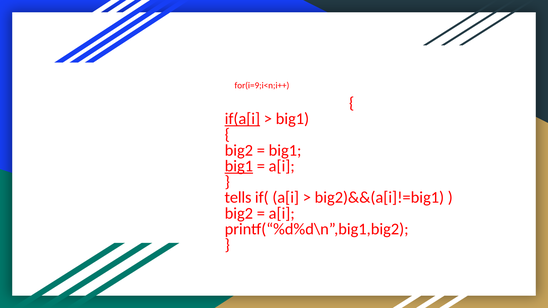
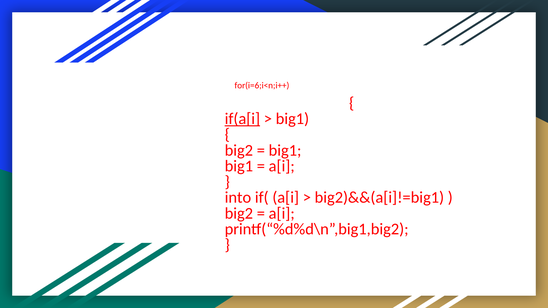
for(i=9;i<n;i++: for(i=9;i<n;i++ -> for(i=6;i<n;i++
big1 at (239, 166) underline: present -> none
tells: tells -> into
